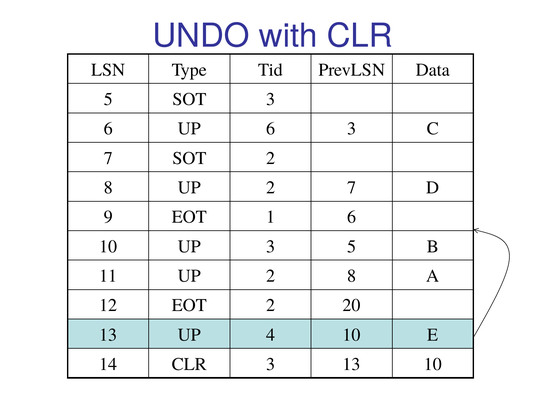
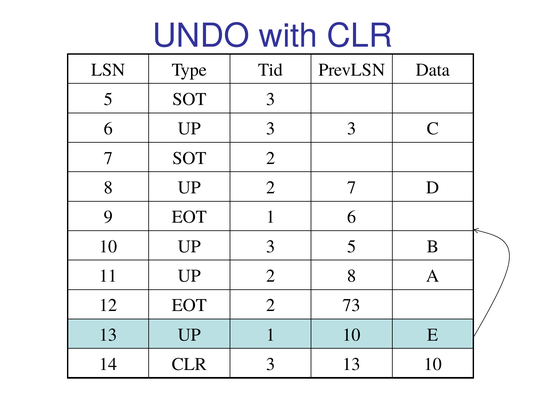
6 UP 6: 6 -> 3
20: 20 -> 73
UP 4: 4 -> 1
